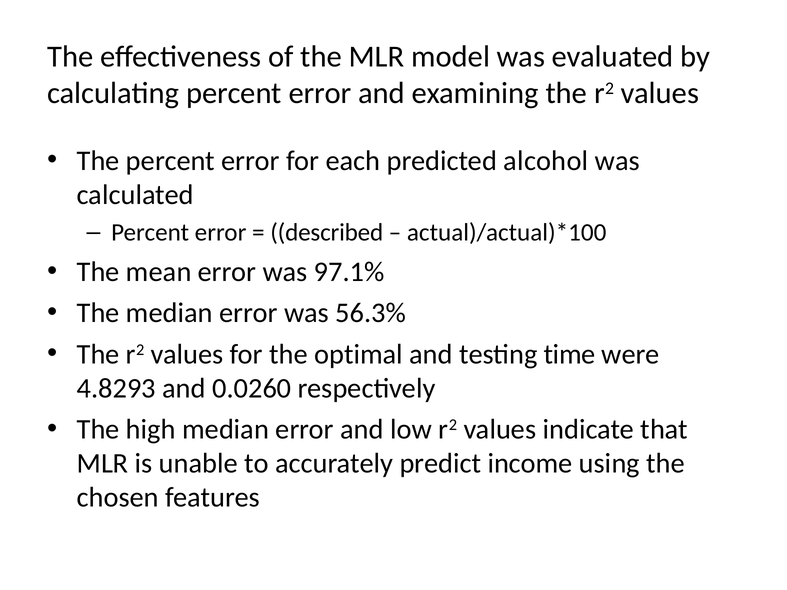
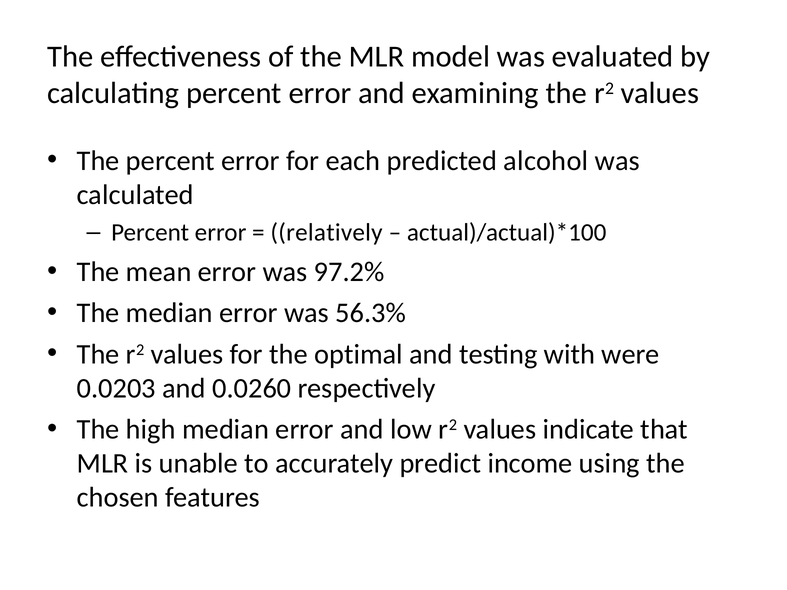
described: described -> relatively
97.1%: 97.1% -> 97.2%
time: time -> with
4.8293: 4.8293 -> 0.0203
